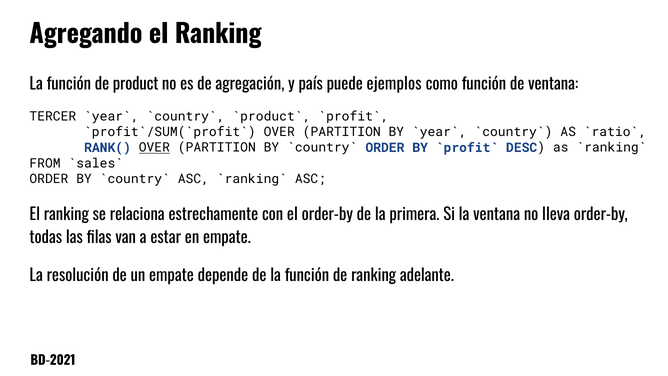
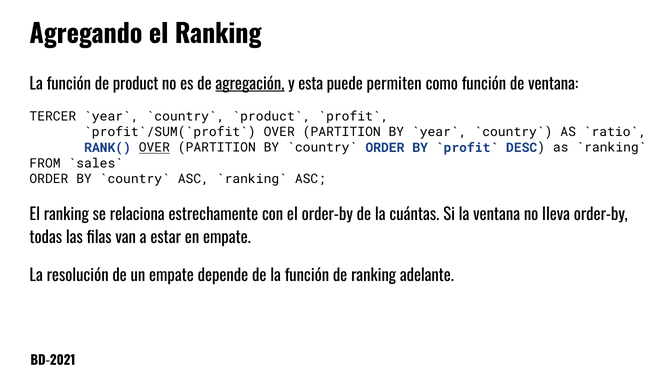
agregación underline: none -> present
país: país -> esta
ejemplos: ejemplos -> permiten
primera: primera -> cuántas
